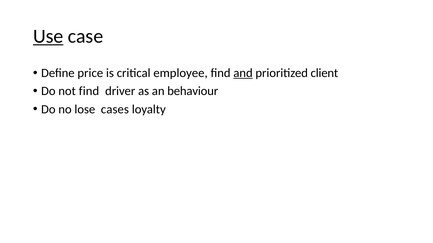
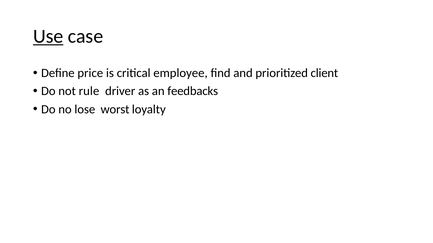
and underline: present -> none
not find: find -> rule
behaviour: behaviour -> feedbacks
cases: cases -> worst
